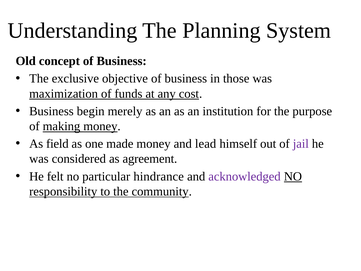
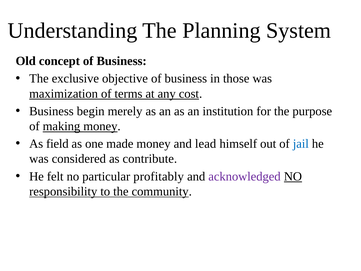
funds: funds -> terms
jail colour: purple -> blue
agreement: agreement -> contribute
hindrance: hindrance -> profitably
